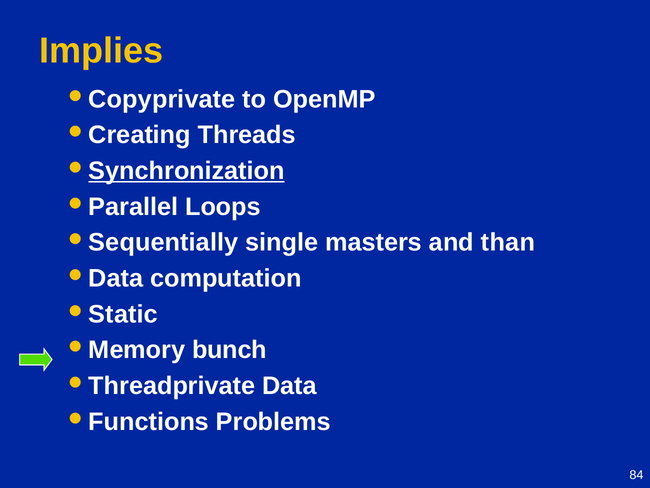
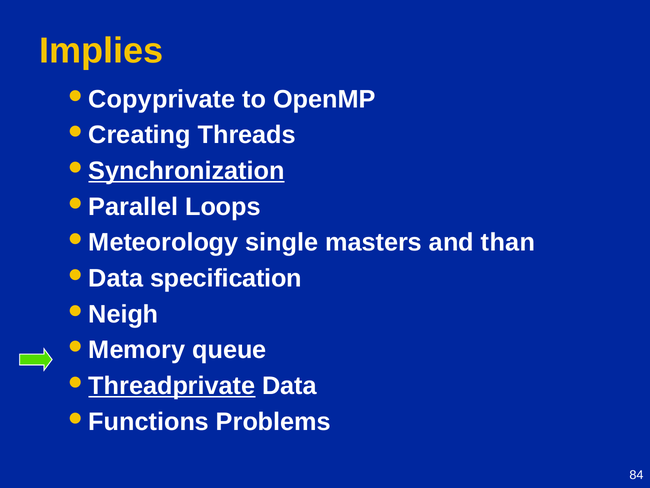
Sequentially: Sequentially -> Meteorology
computation: computation -> specification
Static: Static -> Neigh
bunch: bunch -> queue
Threadprivate underline: none -> present
